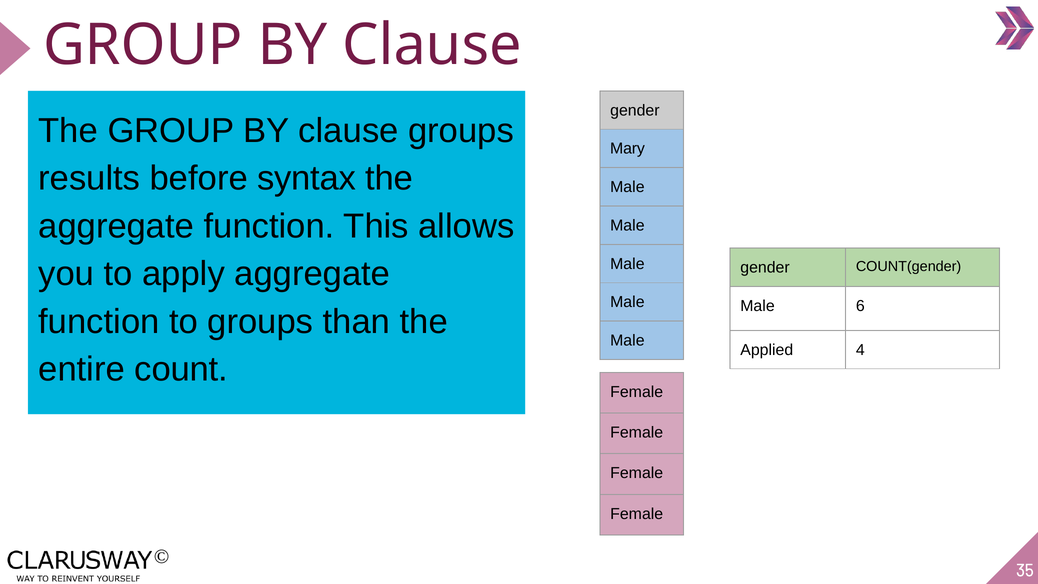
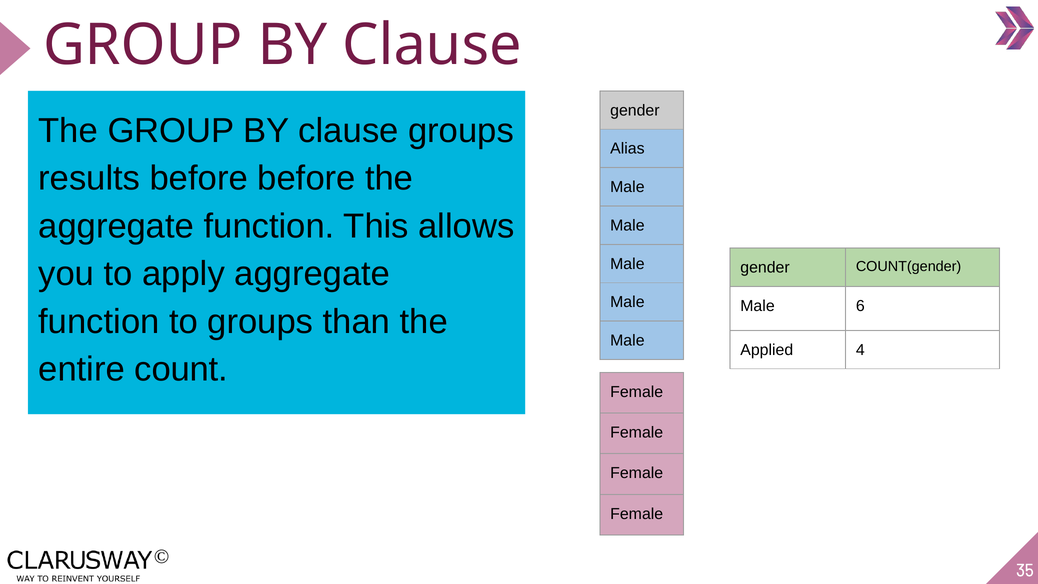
Mary: Mary -> Alias
before syntax: syntax -> before
